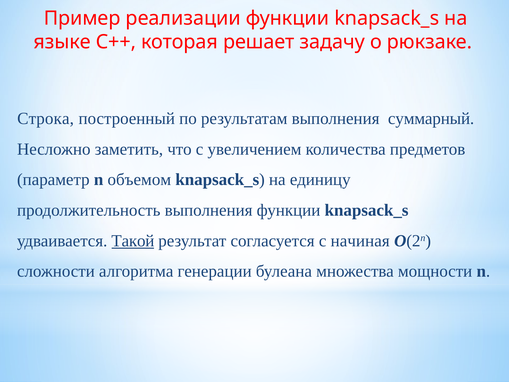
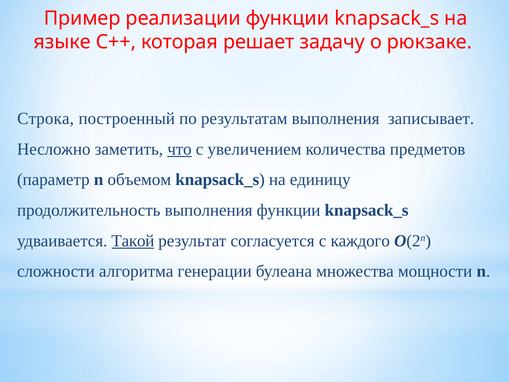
суммарный: суммарный -> записывает
что underline: none -> present
начиная: начиная -> каждого
